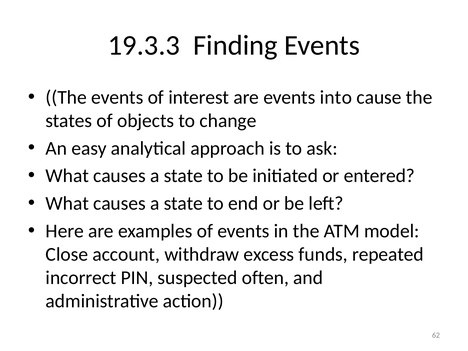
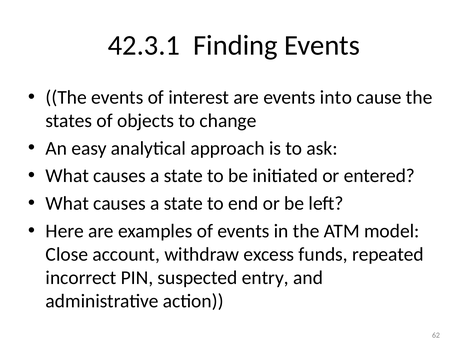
19.3.3: 19.3.3 -> 42.3.1
often: often -> entry
